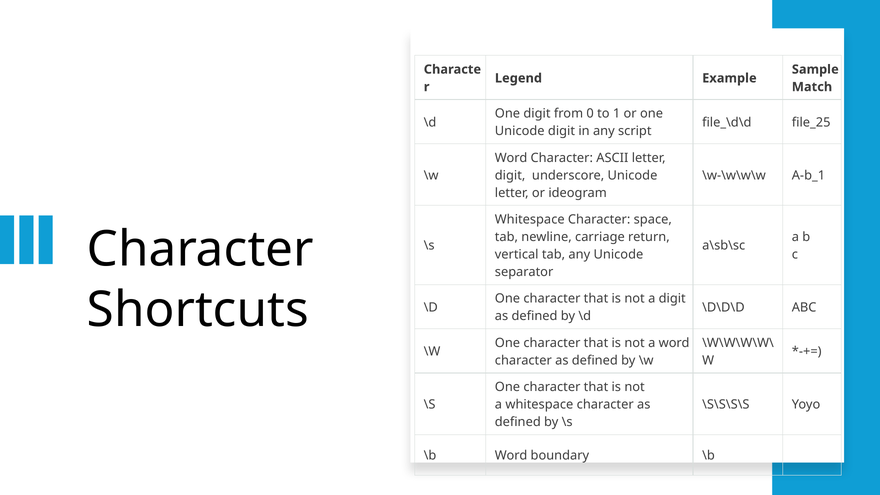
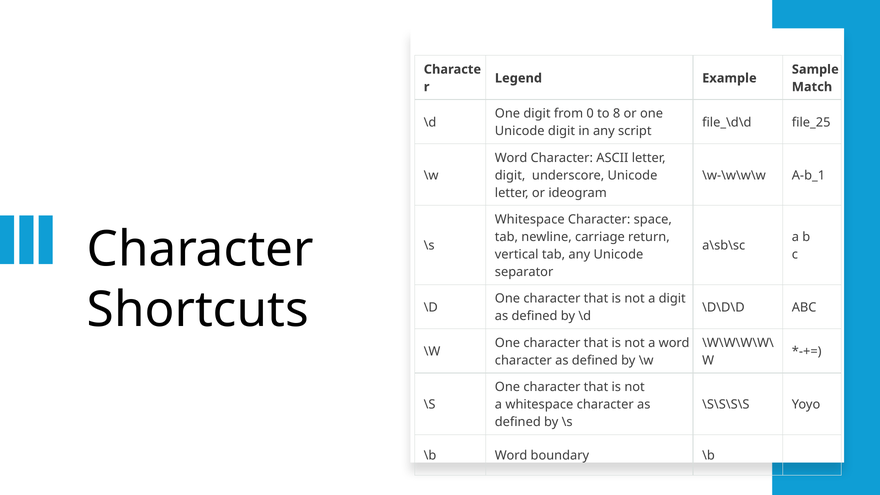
1: 1 -> 8
